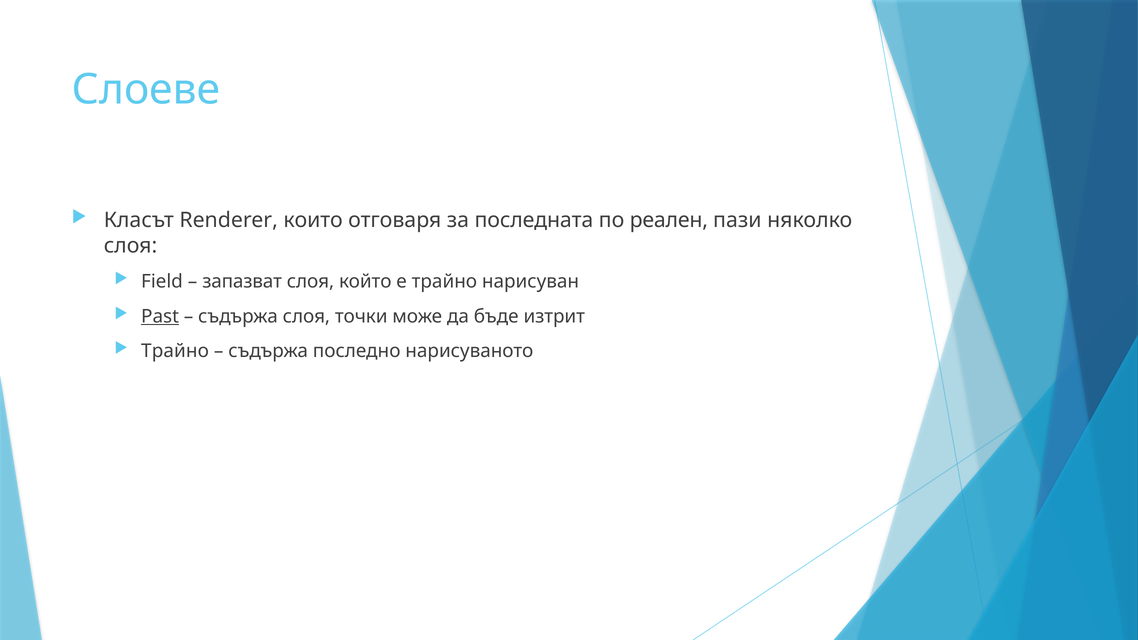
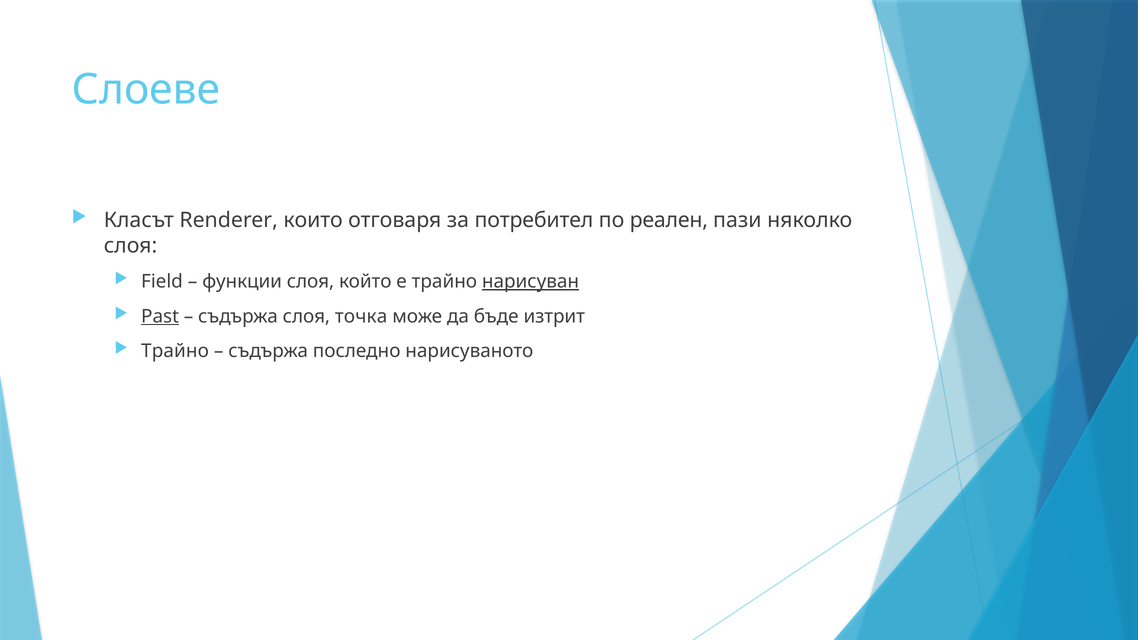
последната: последната -> потребител
запазват: запазват -> функции
нарисуван underline: none -> present
точки: точки -> точка
